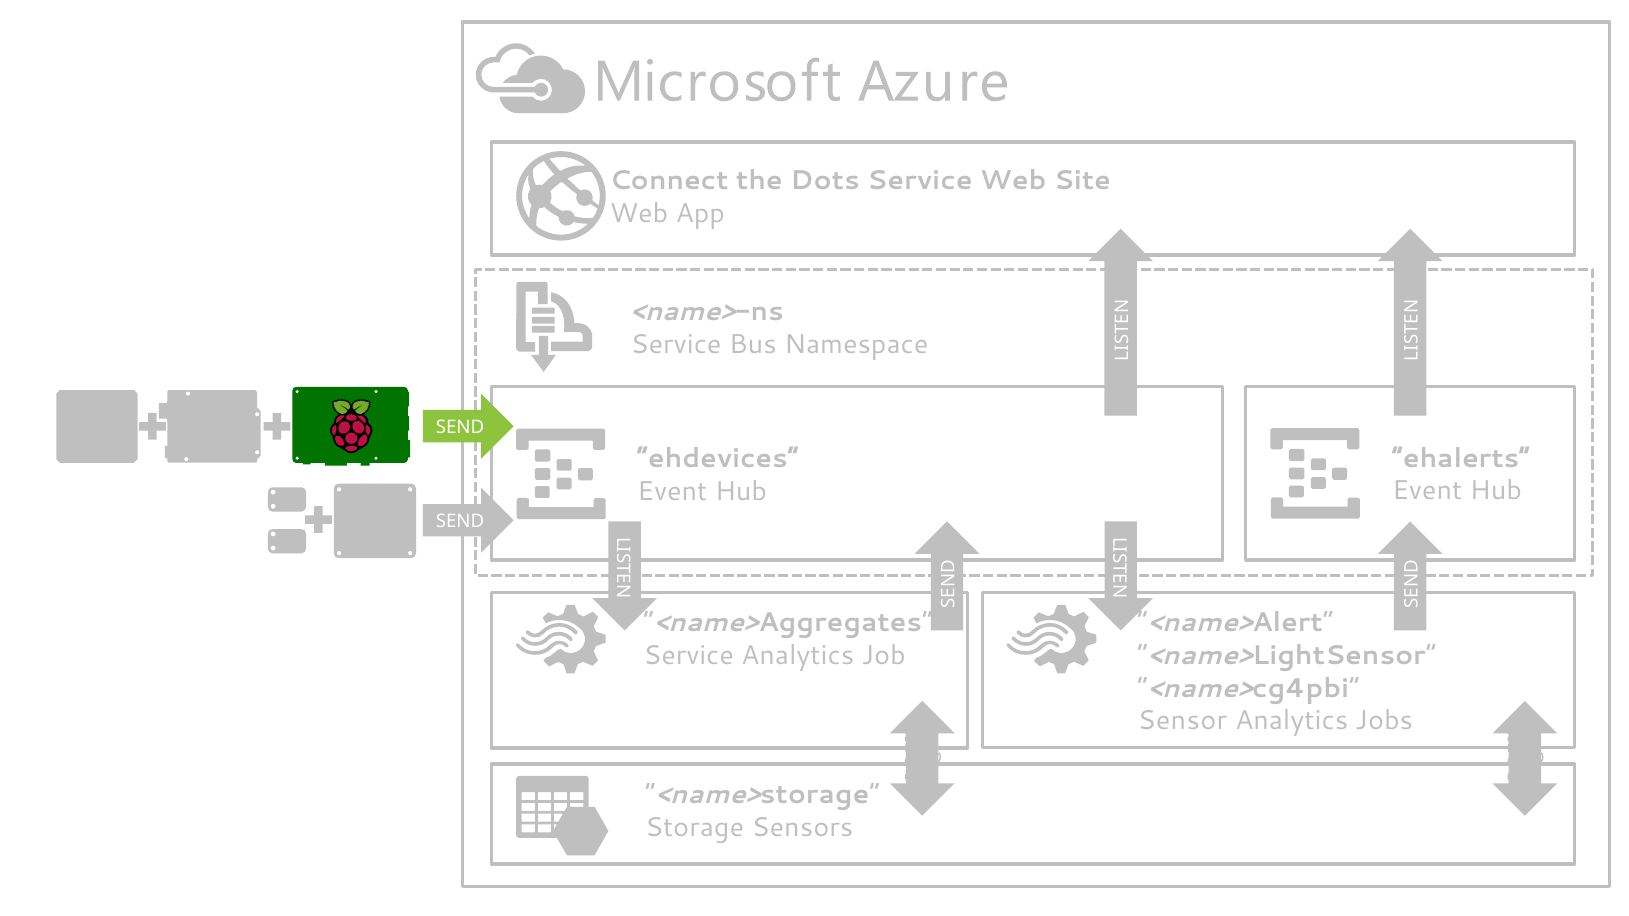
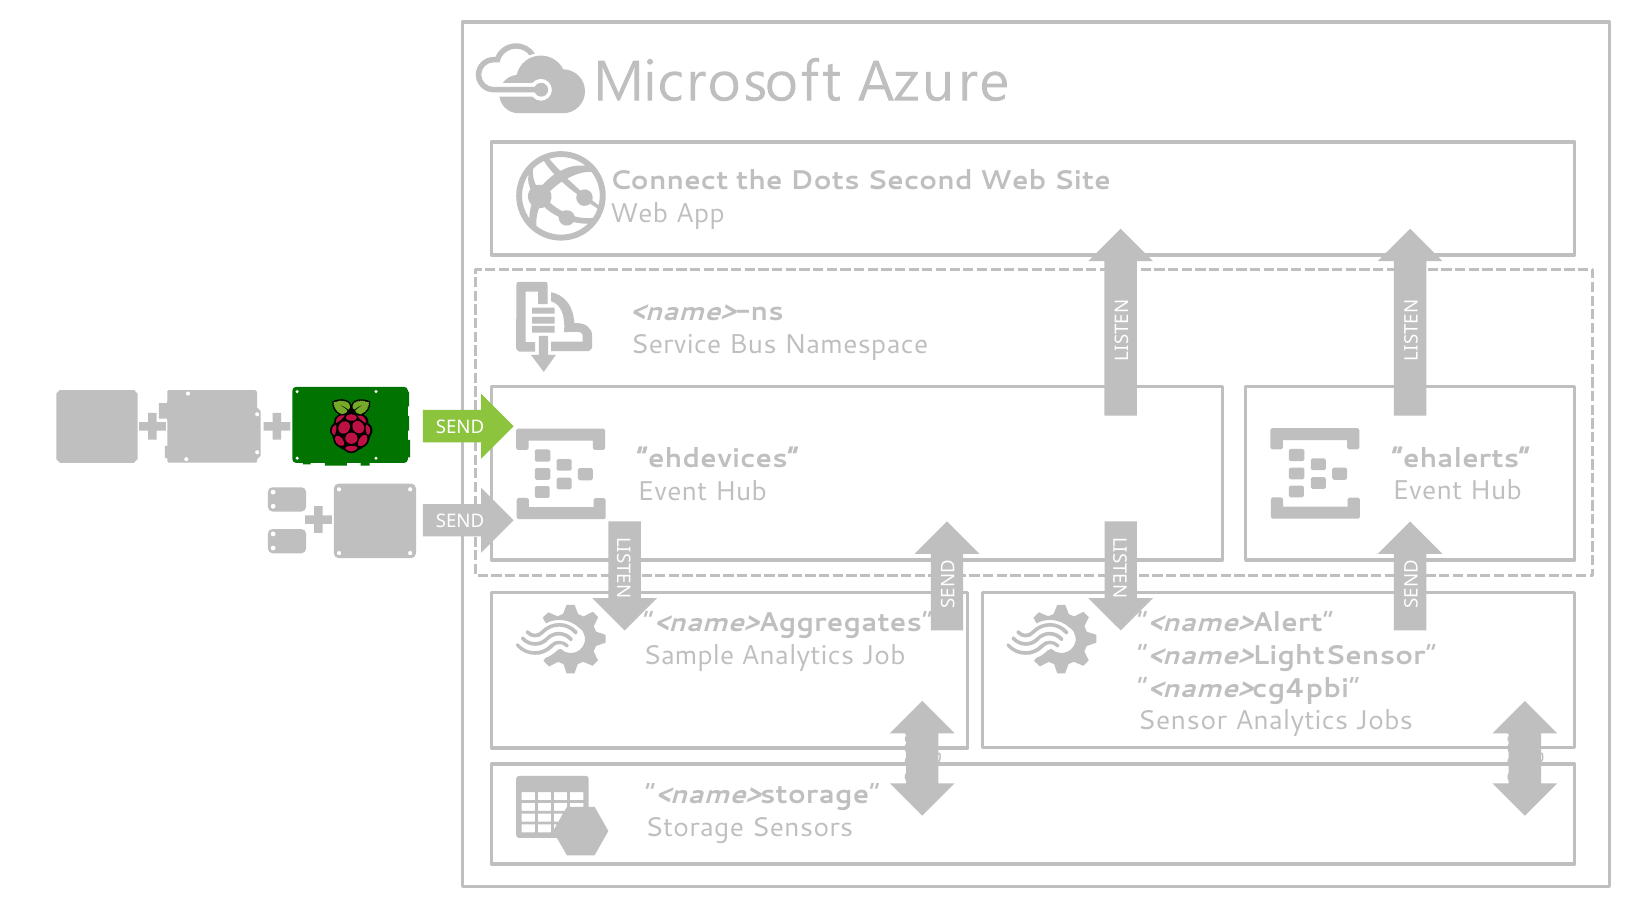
Dots Service: Service -> Second
Service at (689, 656): Service -> Sample
